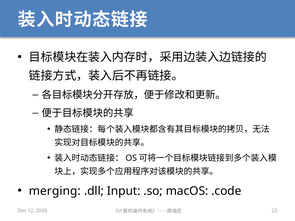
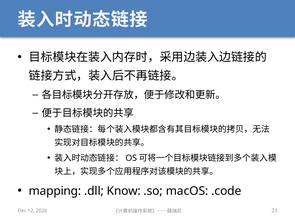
merging: merging -> mapping
Input: Input -> Know
